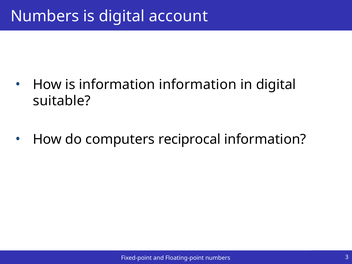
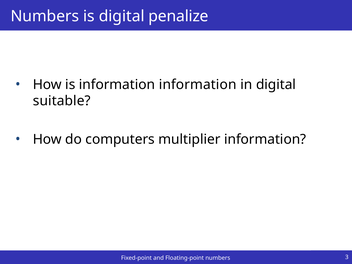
account: account -> penalize
reciprocal: reciprocal -> multiplier
